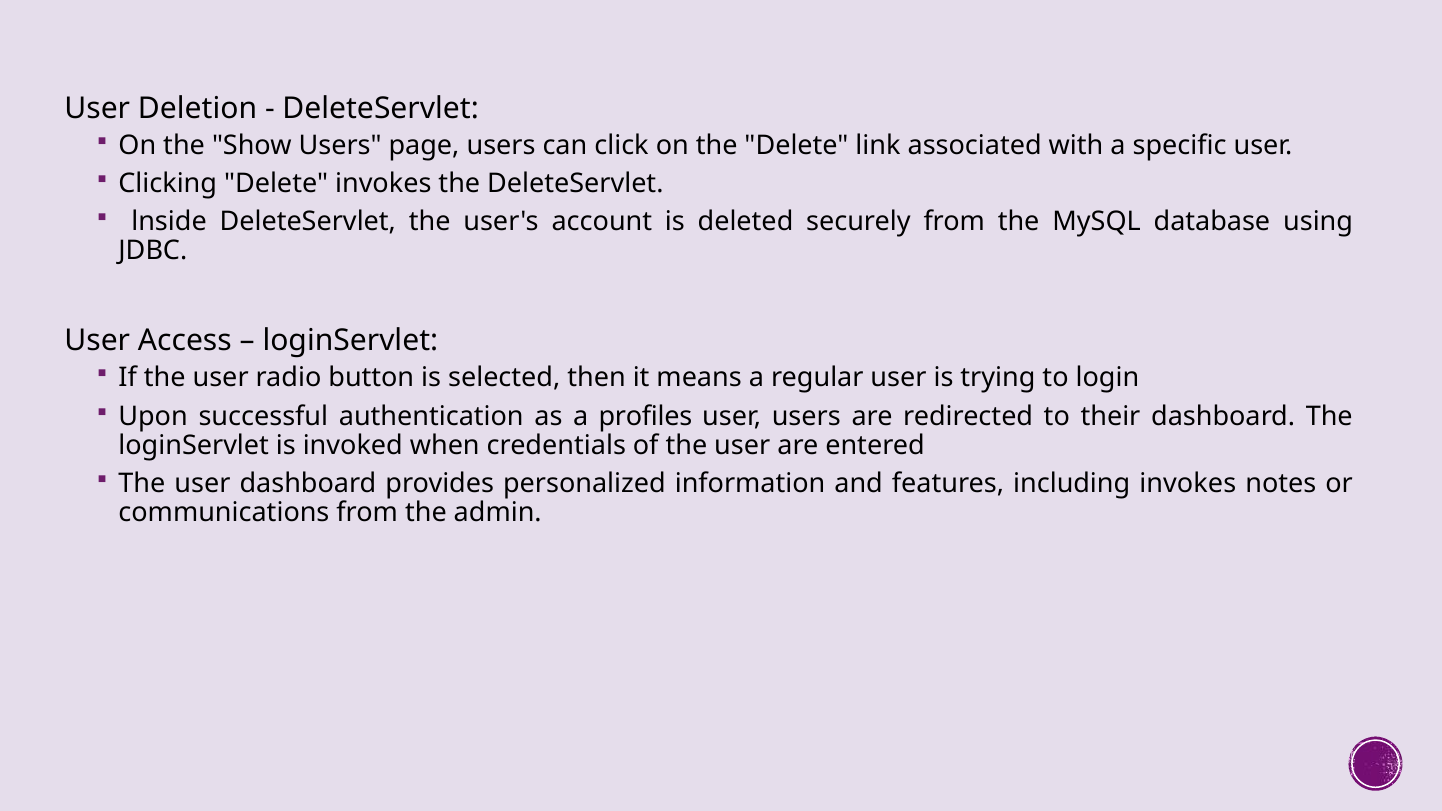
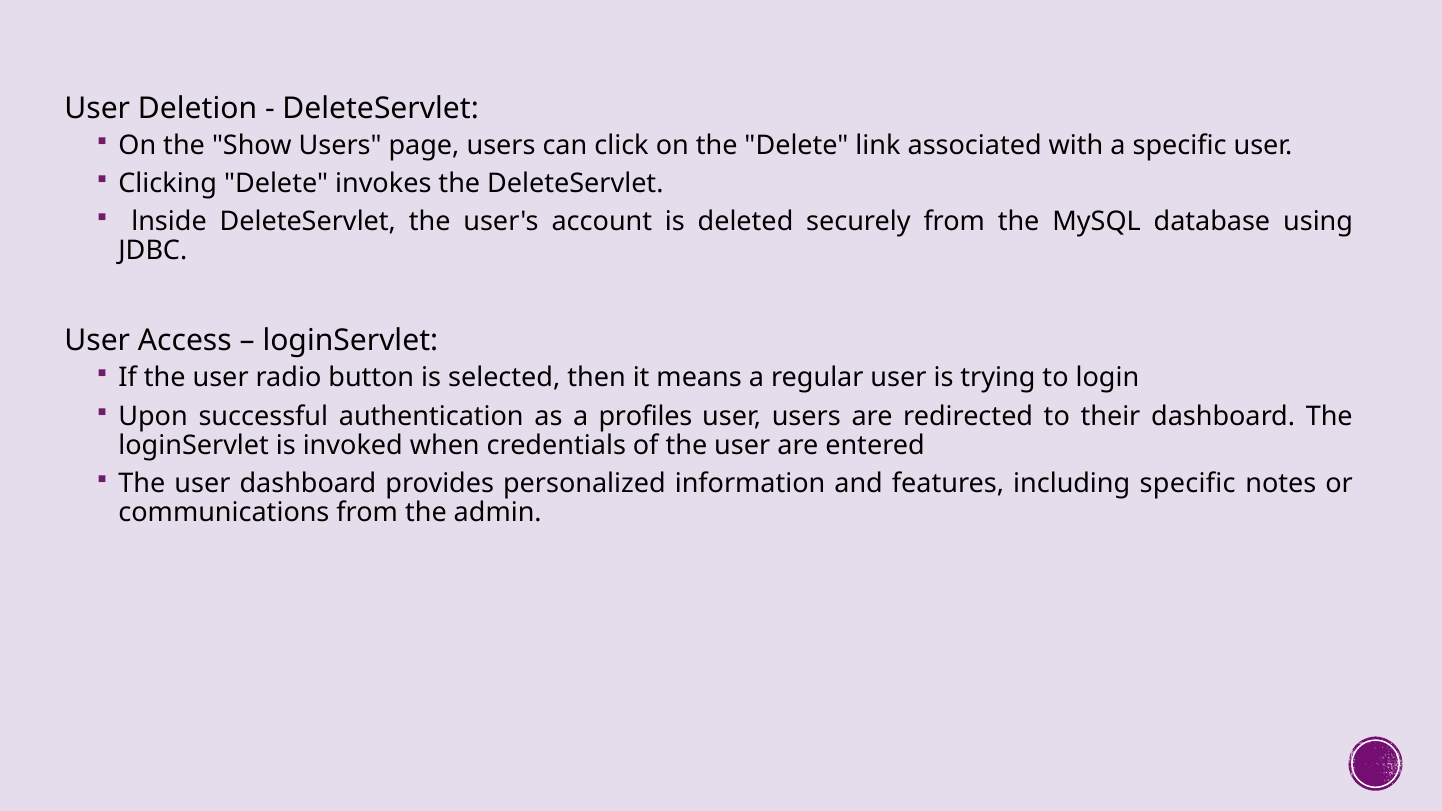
including invokes: invokes -> specific
